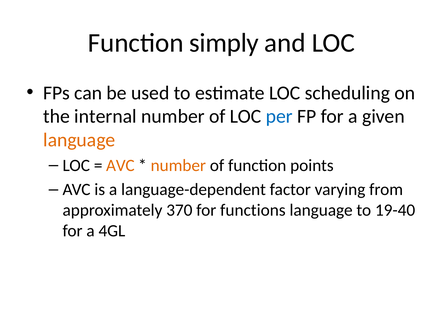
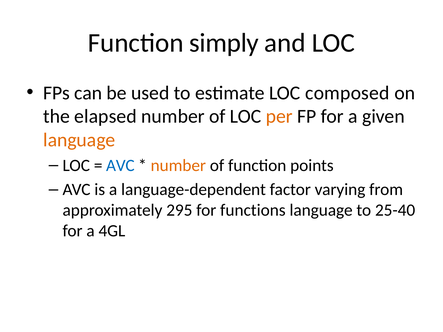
scheduling: scheduling -> composed
internal: internal -> elapsed
per colour: blue -> orange
AVC at (120, 166) colour: orange -> blue
370: 370 -> 295
19-40: 19-40 -> 25-40
